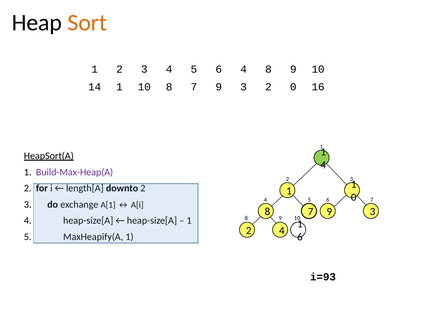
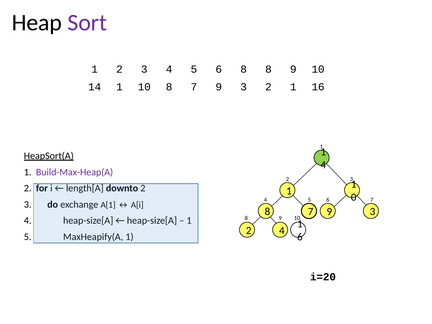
Sort colour: orange -> purple
6 4: 4 -> 8
2 0: 0 -> 1
i=93: i=93 -> i=20
